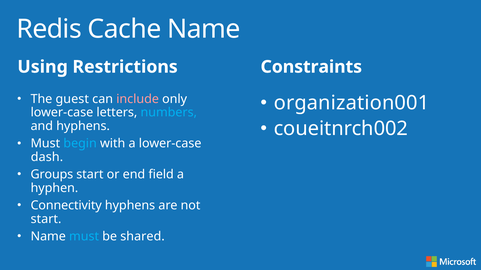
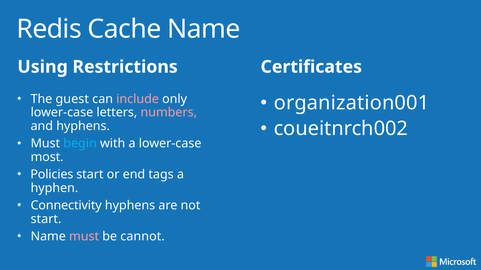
Constraints: Constraints -> Certificates
numbers colour: light blue -> pink
dash: dash -> most
Groups: Groups -> Policies
field: field -> tags
must at (84, 237) colour: light blue -> pink
shared: shared -> cannot
